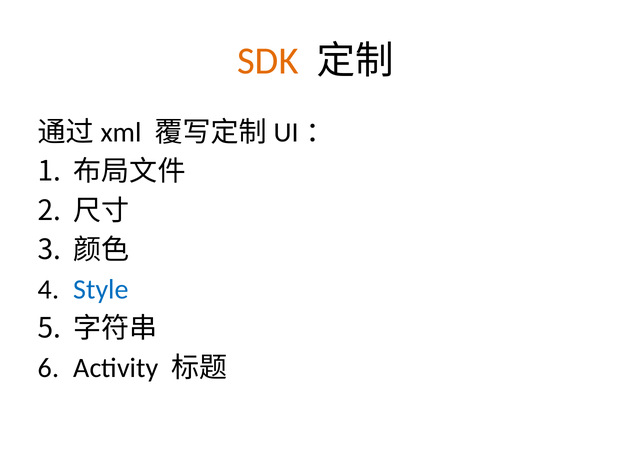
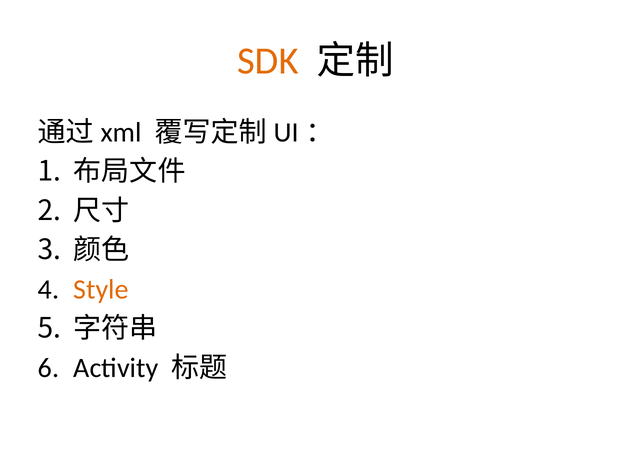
Style colour: blue -> orange
